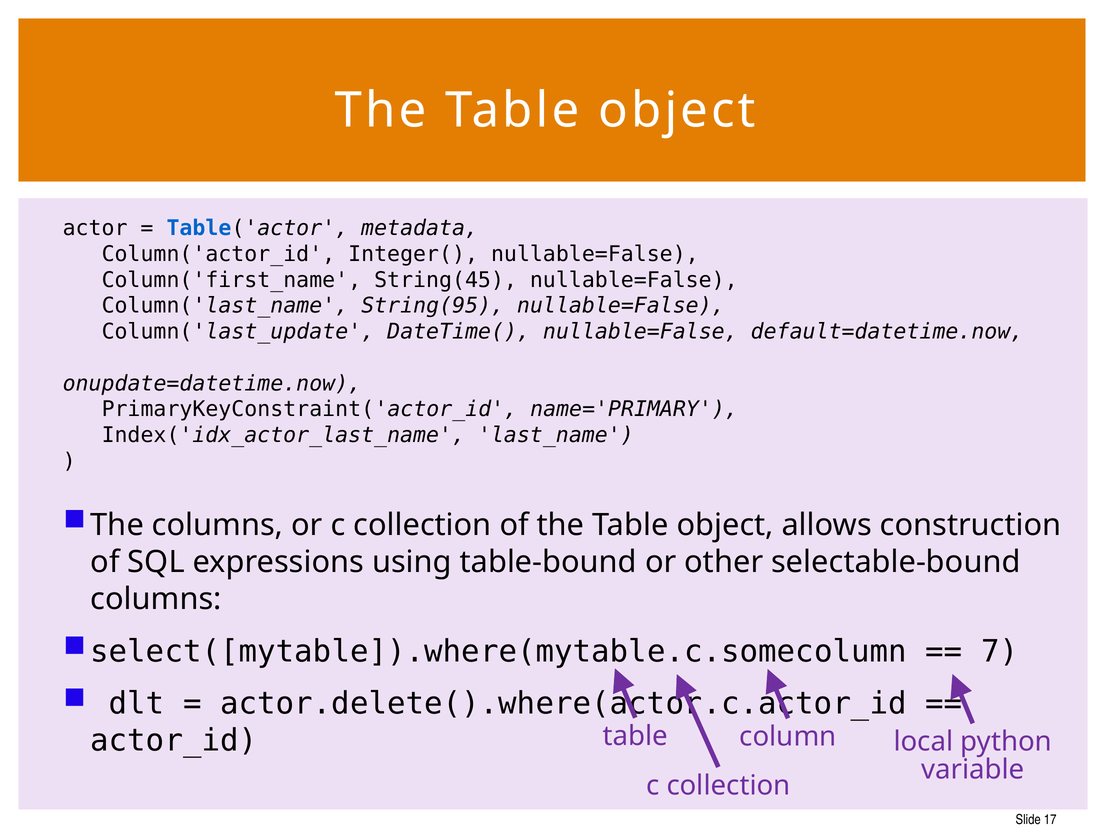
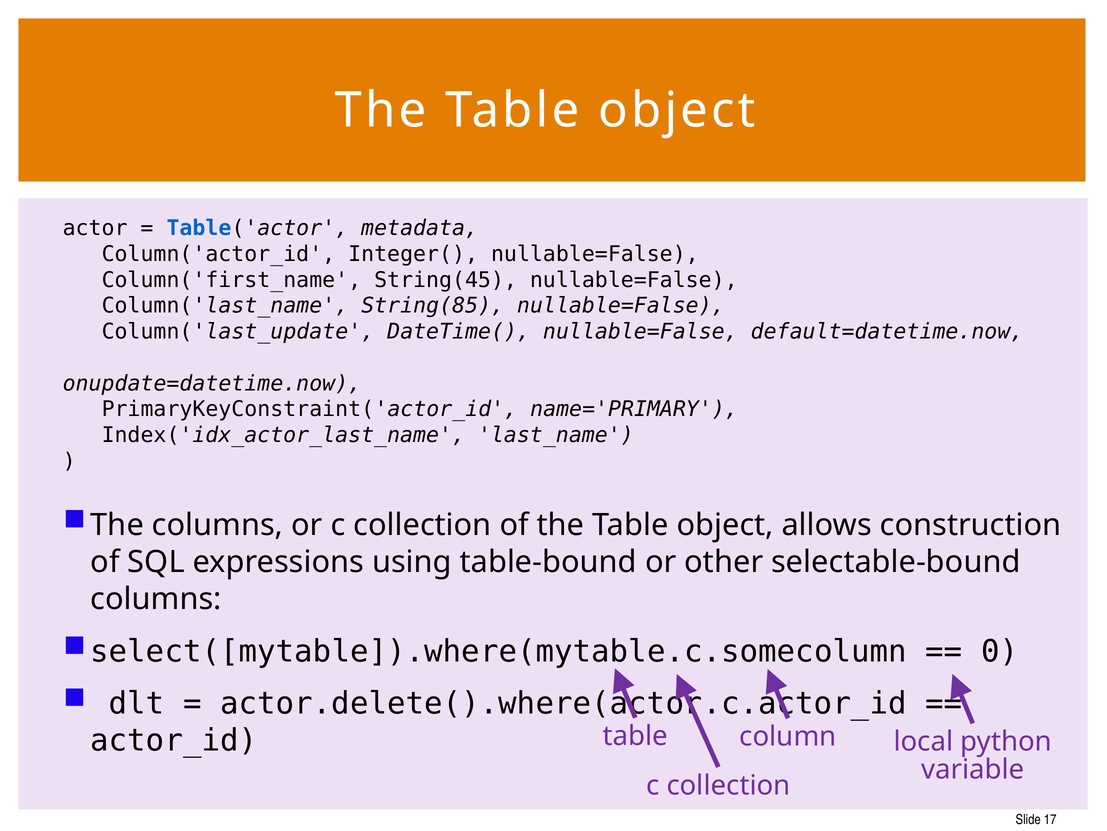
String(95: String(95 -> String(85
7: 7 -> 0
